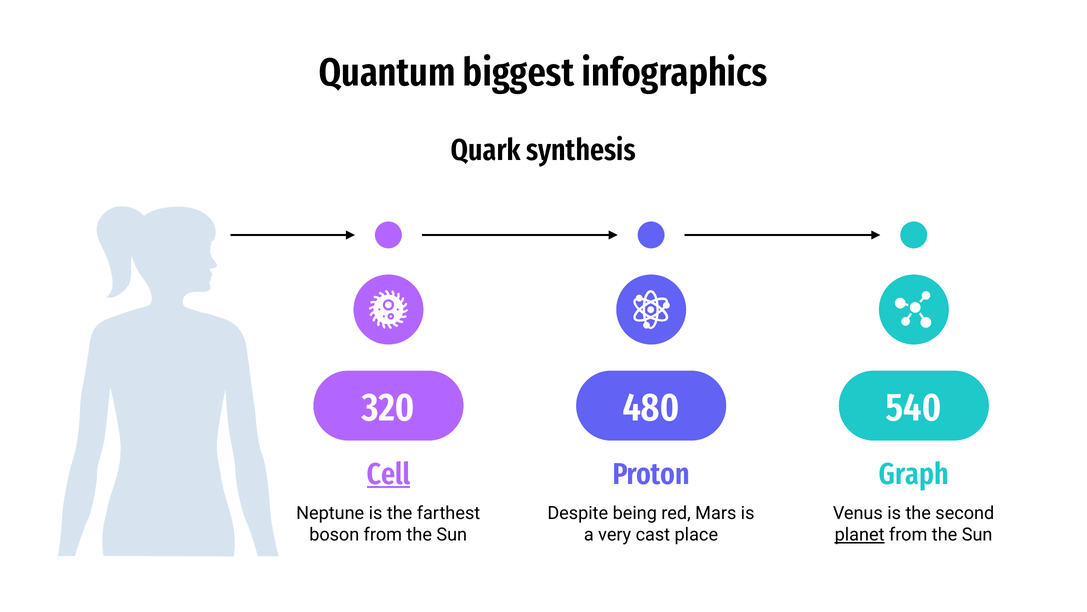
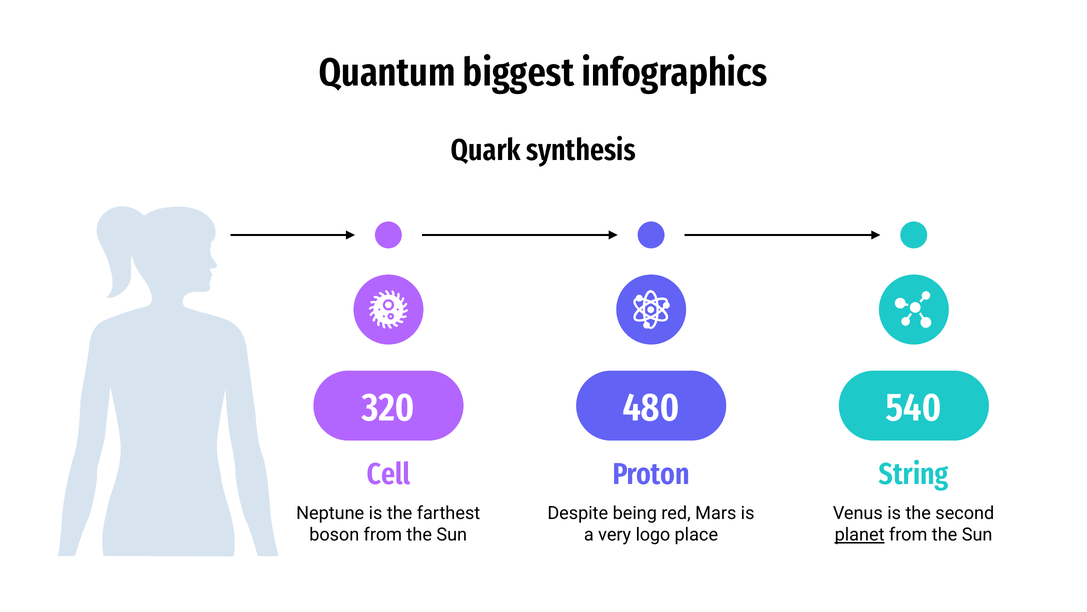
Cell underline: present -> none
Graph: Graph -> String
cast: cast -> logo
